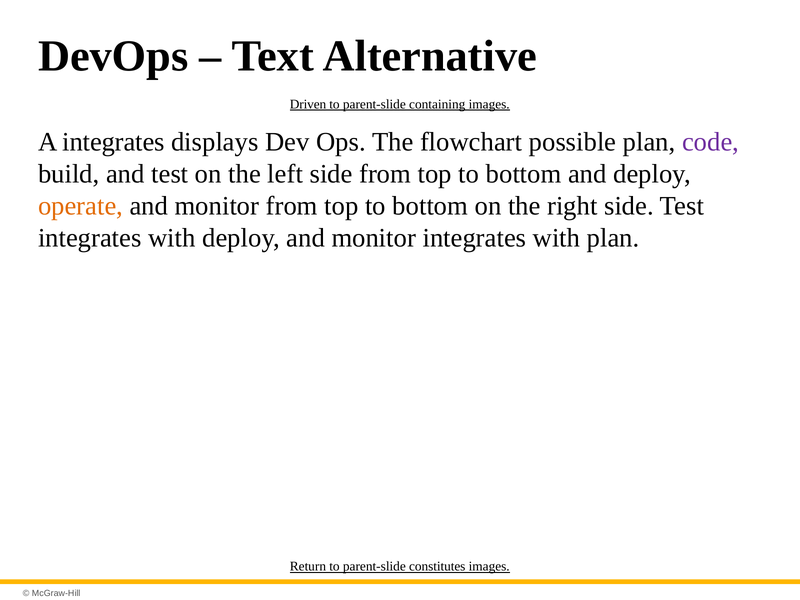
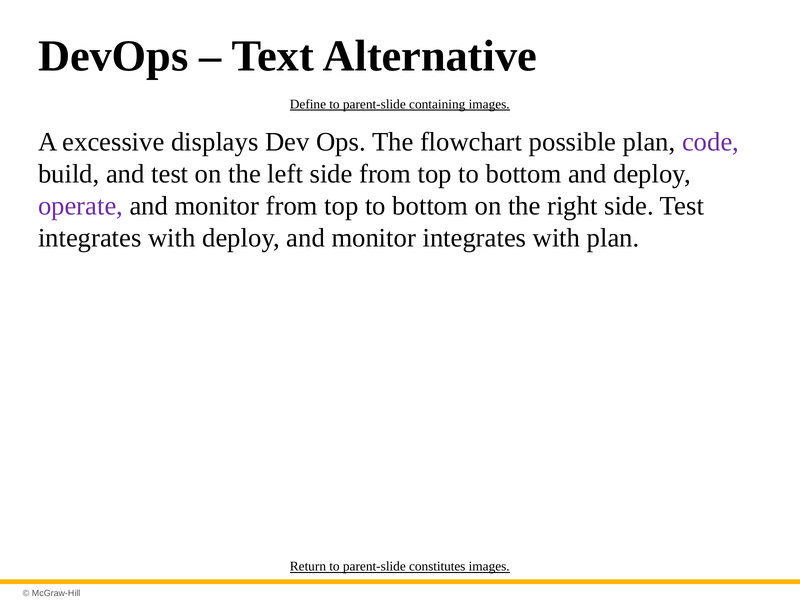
Driven: Driven -> Define
A integrates: integrates -> excessive
operate colour: orange -> purple
